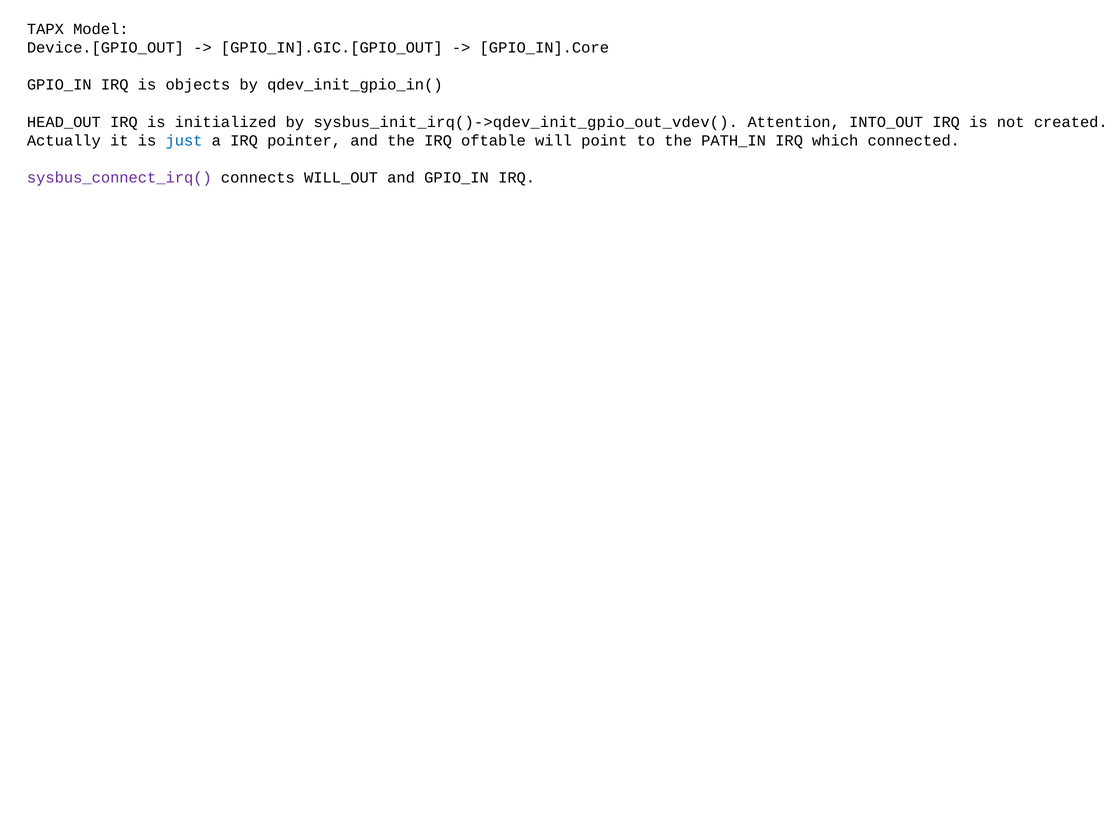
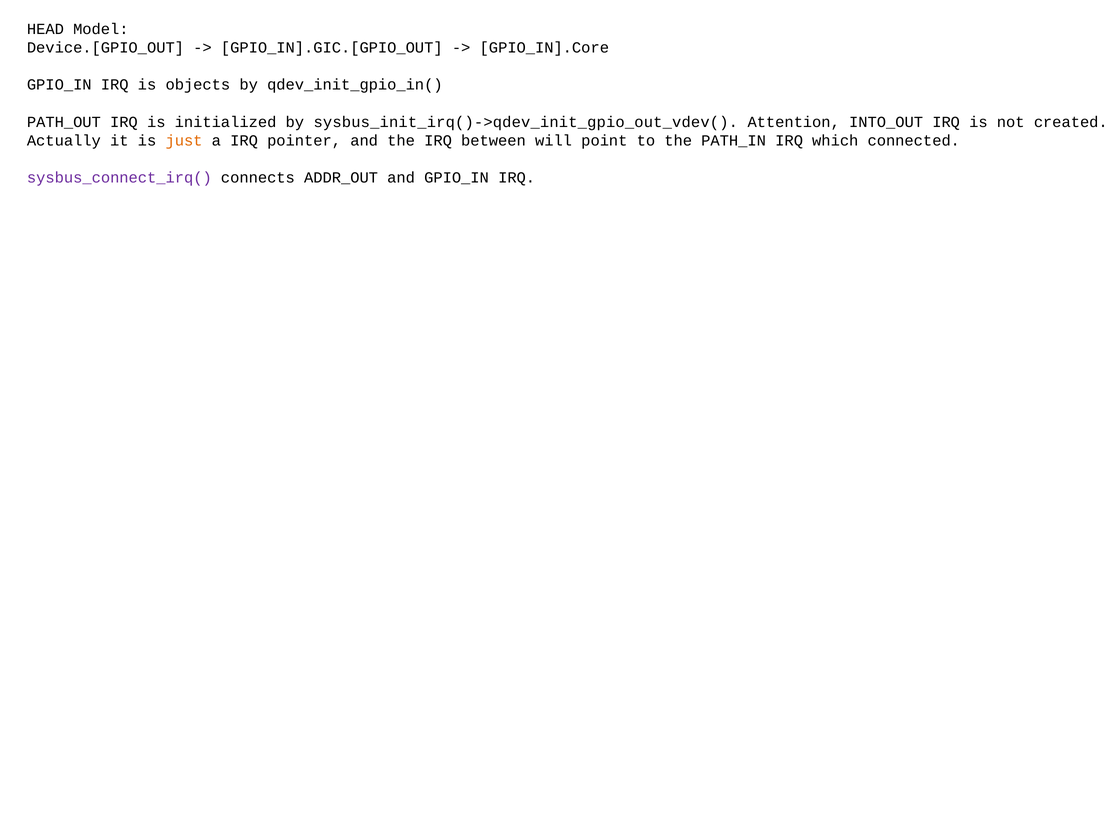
TAPX: TAPX -> HEAD
HEAD_OUT: HEAD_OUT -> PATH_OUT
just colour: blue -> orange
oftable: oftable -> between
WILL_OUT: WILL_OUT -> ADDR_OUT
